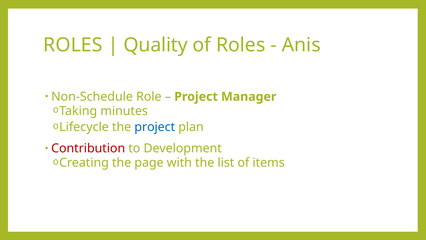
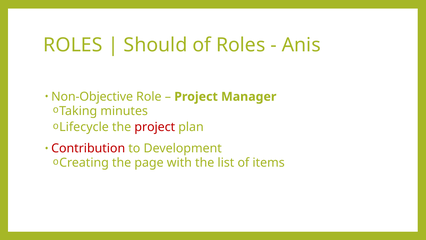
Quality: Quality -> Should
Non-Schedule: Non-Schedule -> Non-Objective
project at (155, 127) colour: blue -> red
